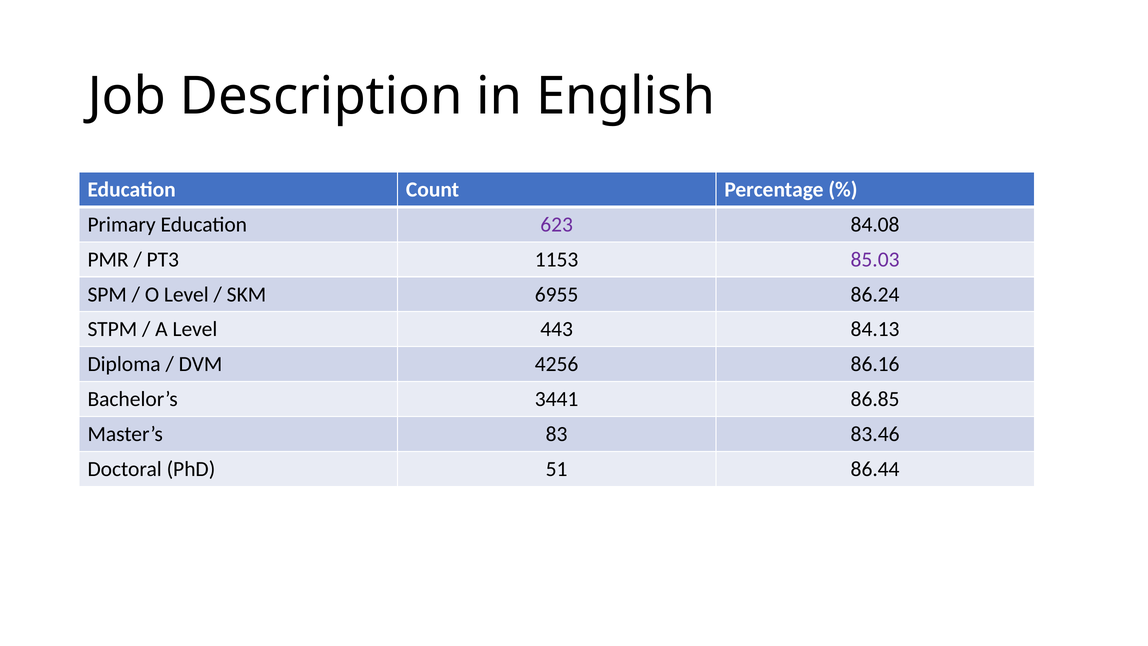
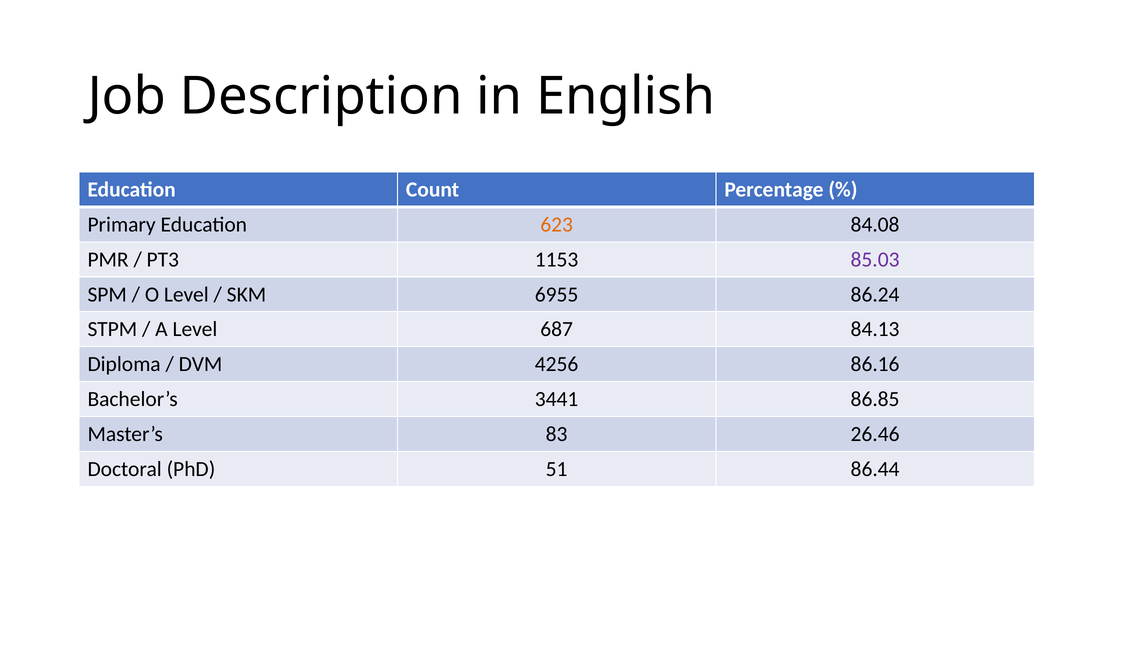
623 colour: purple -> orange
443: 443 -> 687
83.46: 83.46 -> 26.46
